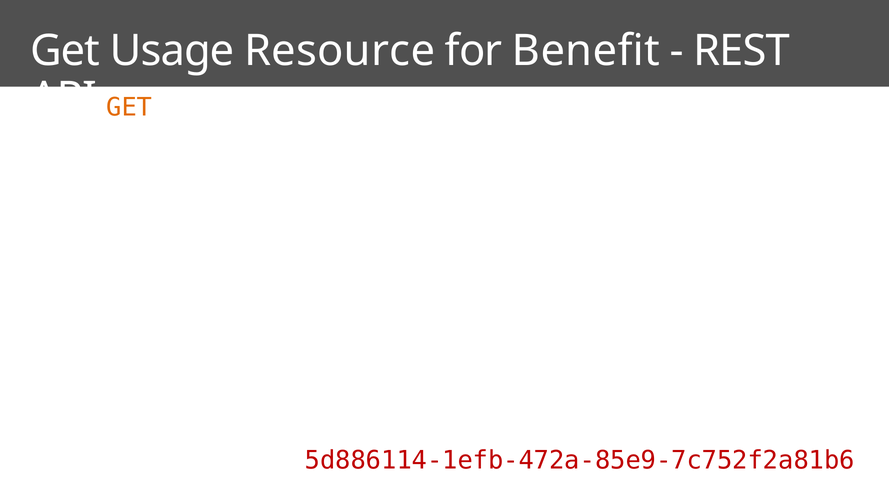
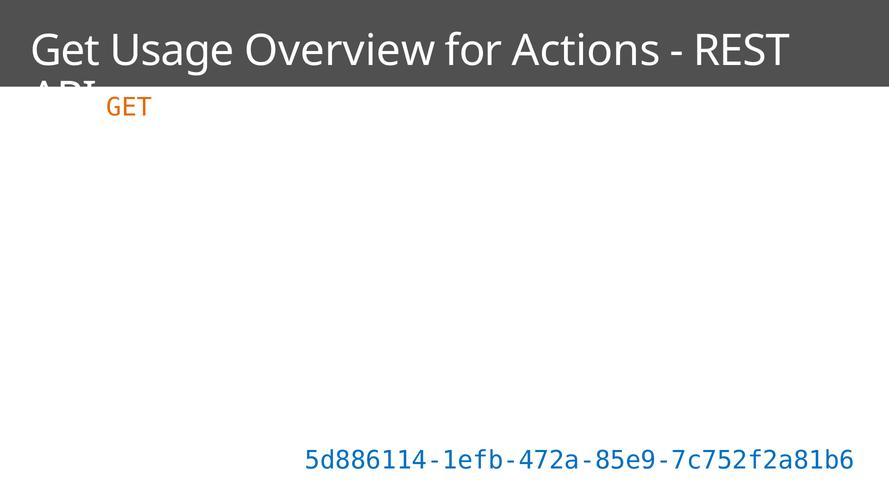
Resource: Resource -> Overview
Benefit: Benefit -> Actions
5d886114-1efb-472a-85e9-7c752f2a81b6 colour: red -> blue
